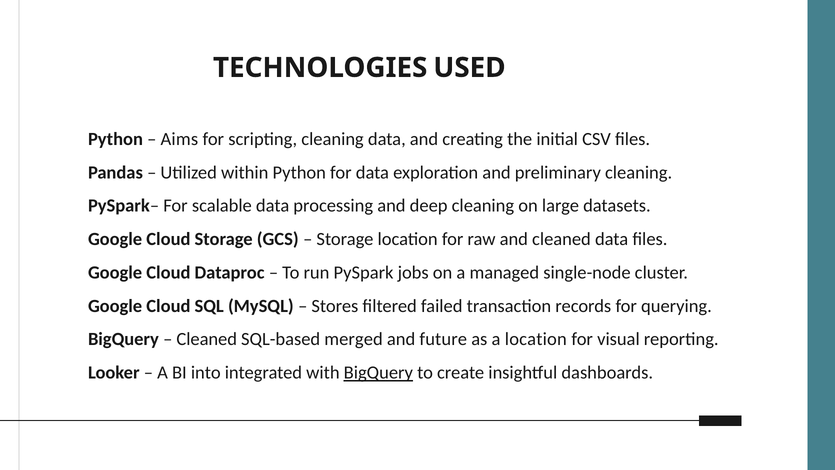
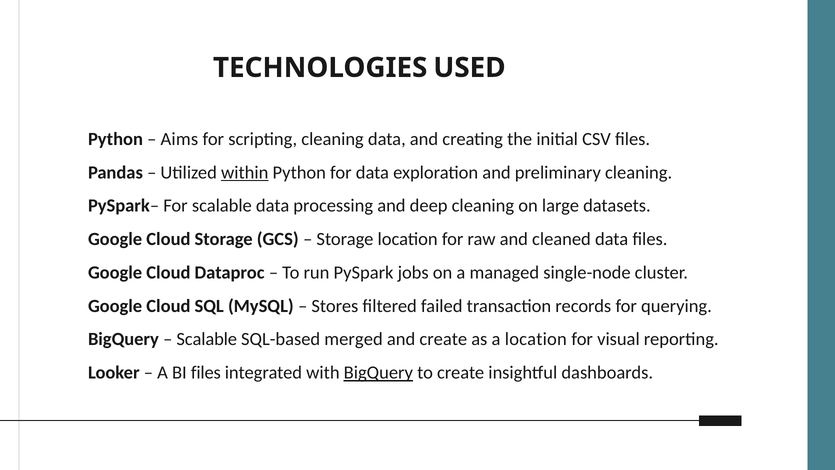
within underline: none -> present
Cleaned at (207, 339): Cleaned -> Scalable
and future: future -> create
BI into: into -> files
